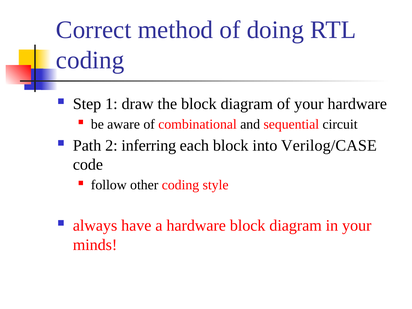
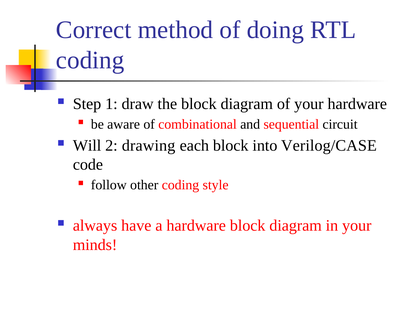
Path: Path -> Will
inferring: inferring -> drawing
